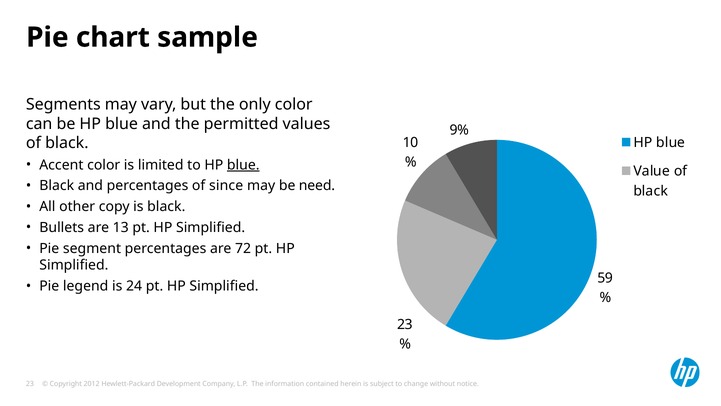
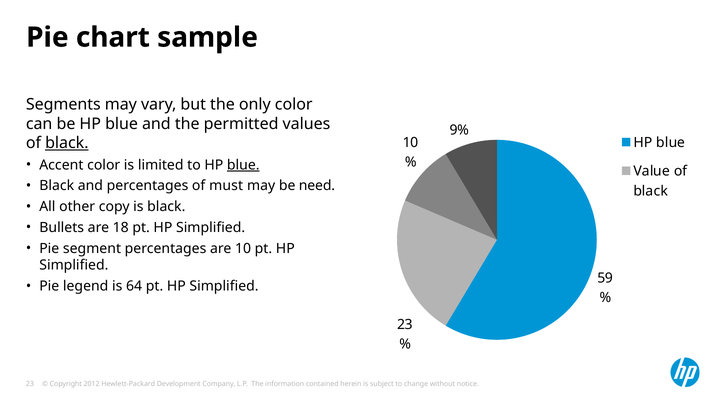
black at (67, 143) underline: none -> present
since: since -> must
13: 13 -> 18
are 72: 72 -> 10
24: 24 -> 64
